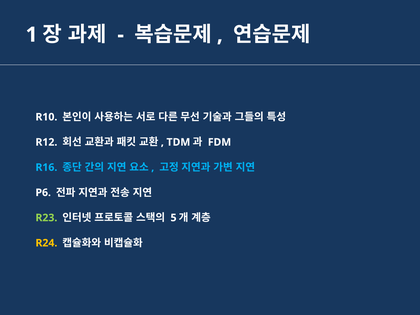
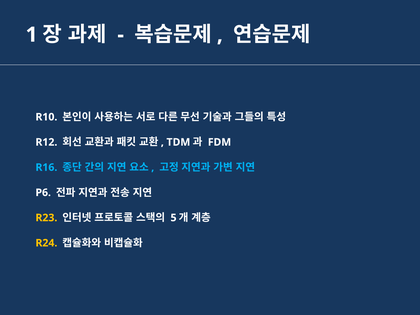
R23 colour: light green -> yellow
